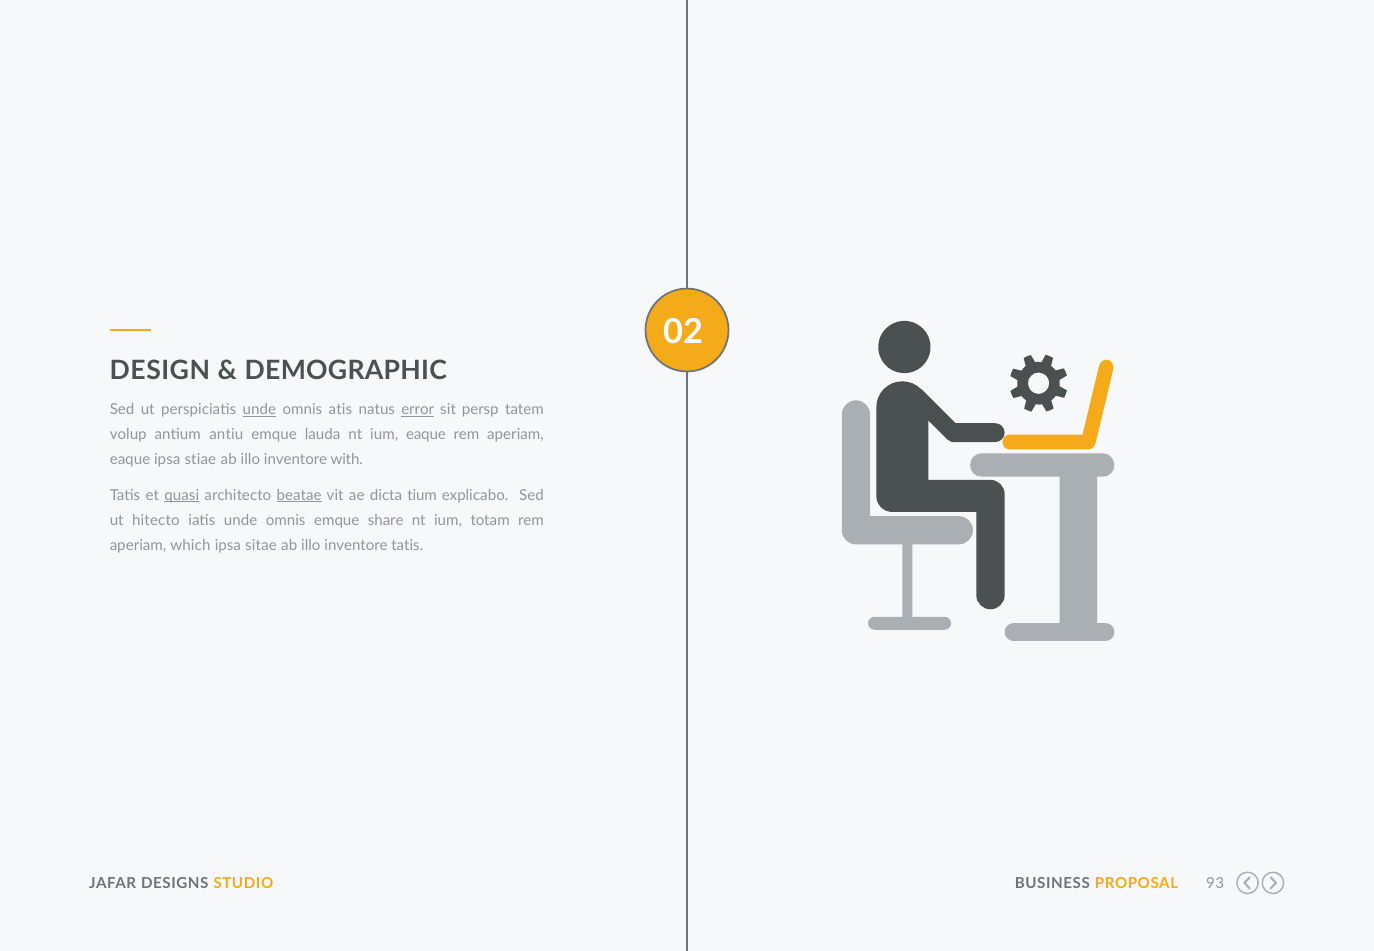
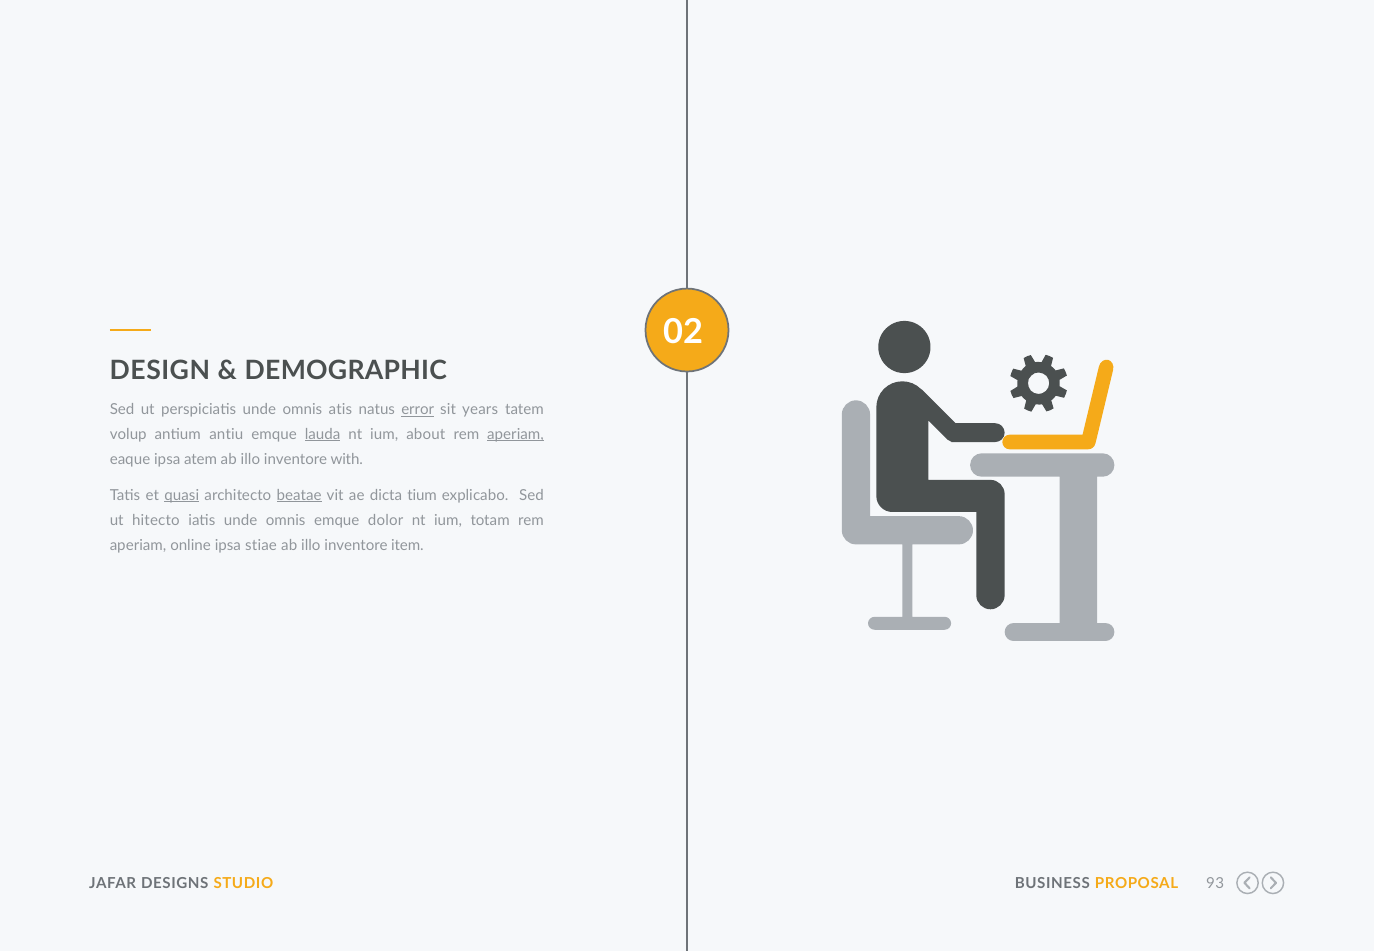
unde at (259, 410) underline: present -> none
persp: persp -> years
lauda underline: none -> present
ium eaque: eaque -> about
aperiam at (516, 434) underline: none -> present
stiae: stiae -> atem
share: share -> dolor
which: which -> online
sitae: sitae -> stiae
inventore tatis: tatis -> item
